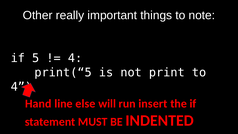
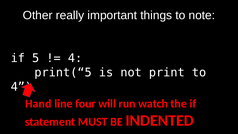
else: else -> four
insert: insert -> watch
